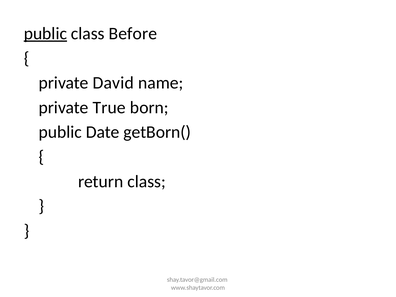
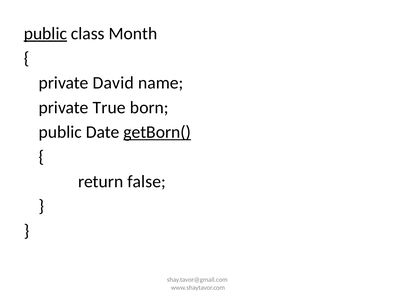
Before: Before -> Month
getBorn( underline: none -> present
return class: class -> false
